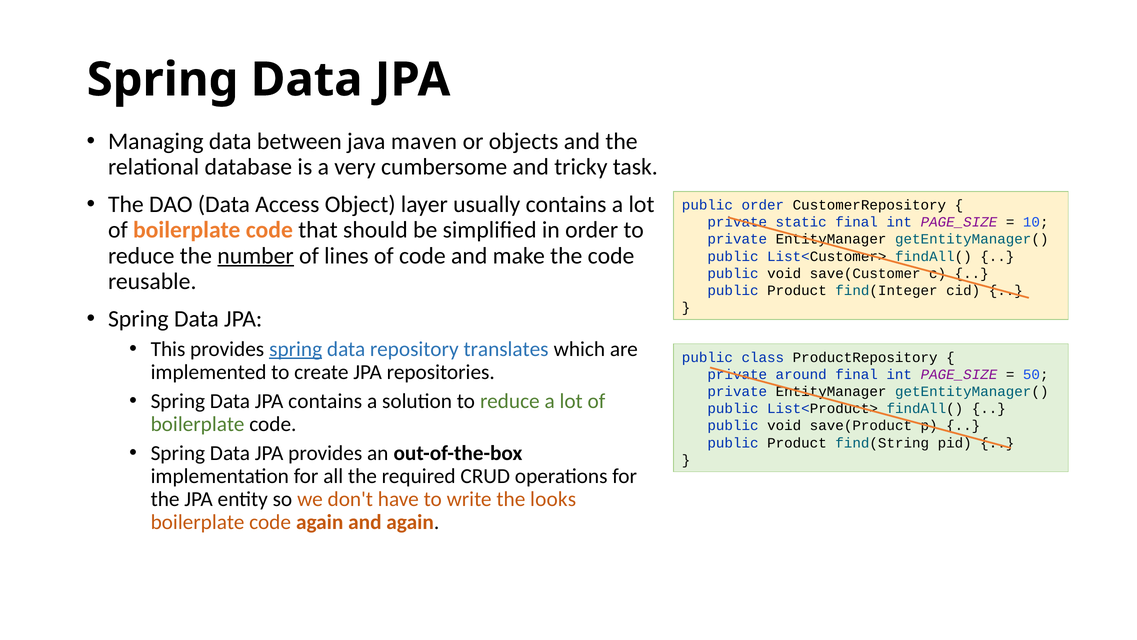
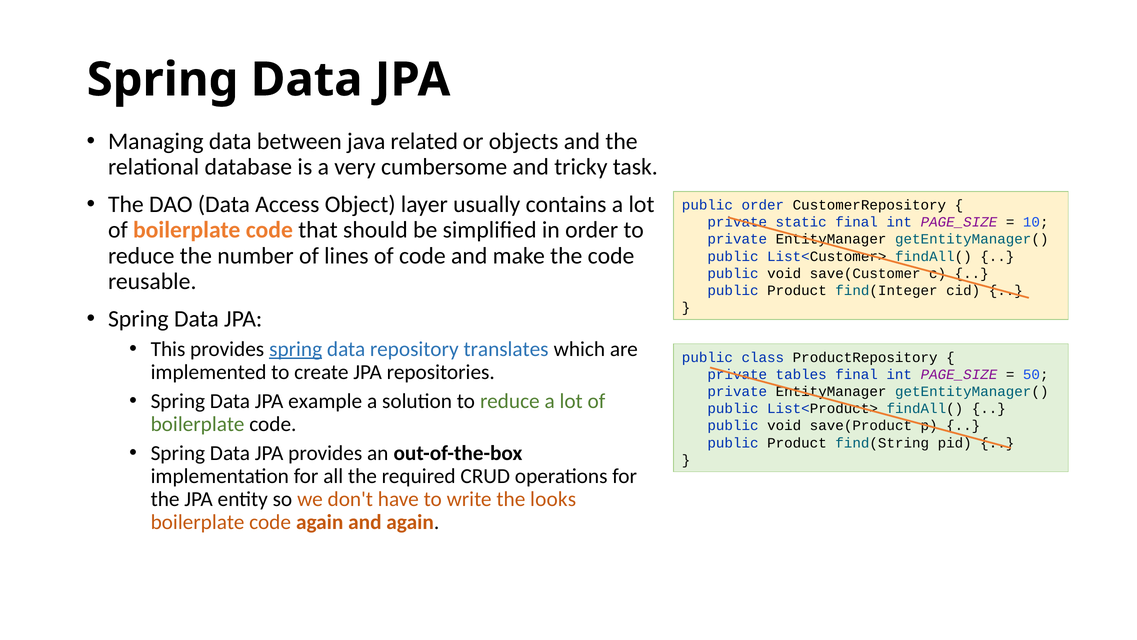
maven: maven -> related
number underline: present -> none
around: around -> tables
JPA contains: contains -> example
